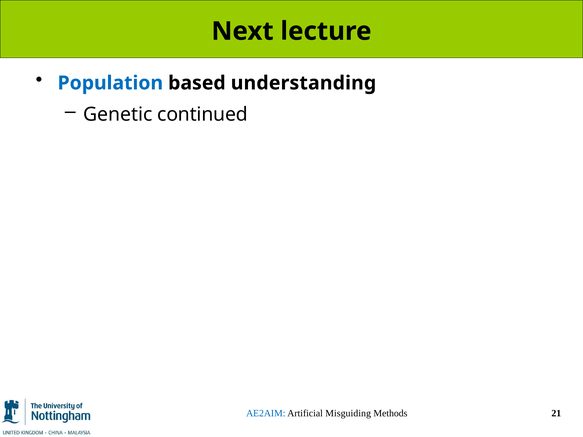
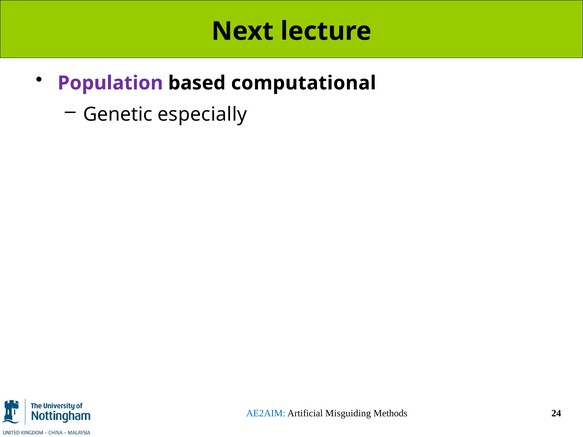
Population colour: blue -> purple
understanding: understanding -> computational
continued: continued -> especially
21: 21 -> 24
